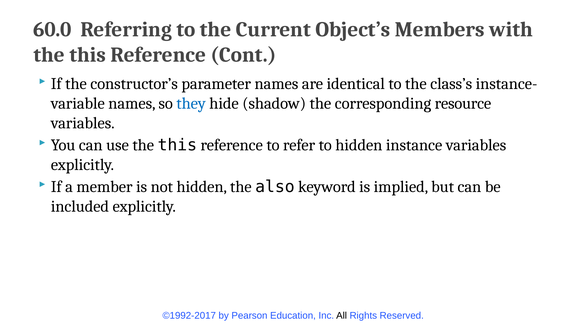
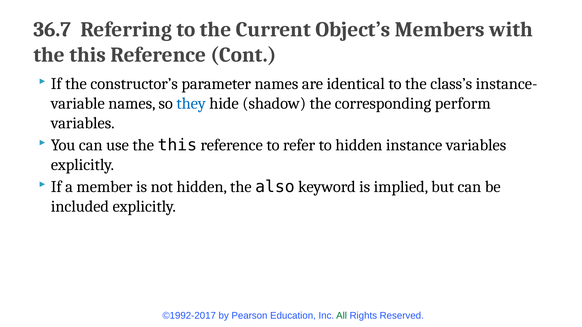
60.0: 60.0 -> 36.7
resource: resource -> perform
All colour: black -> green
